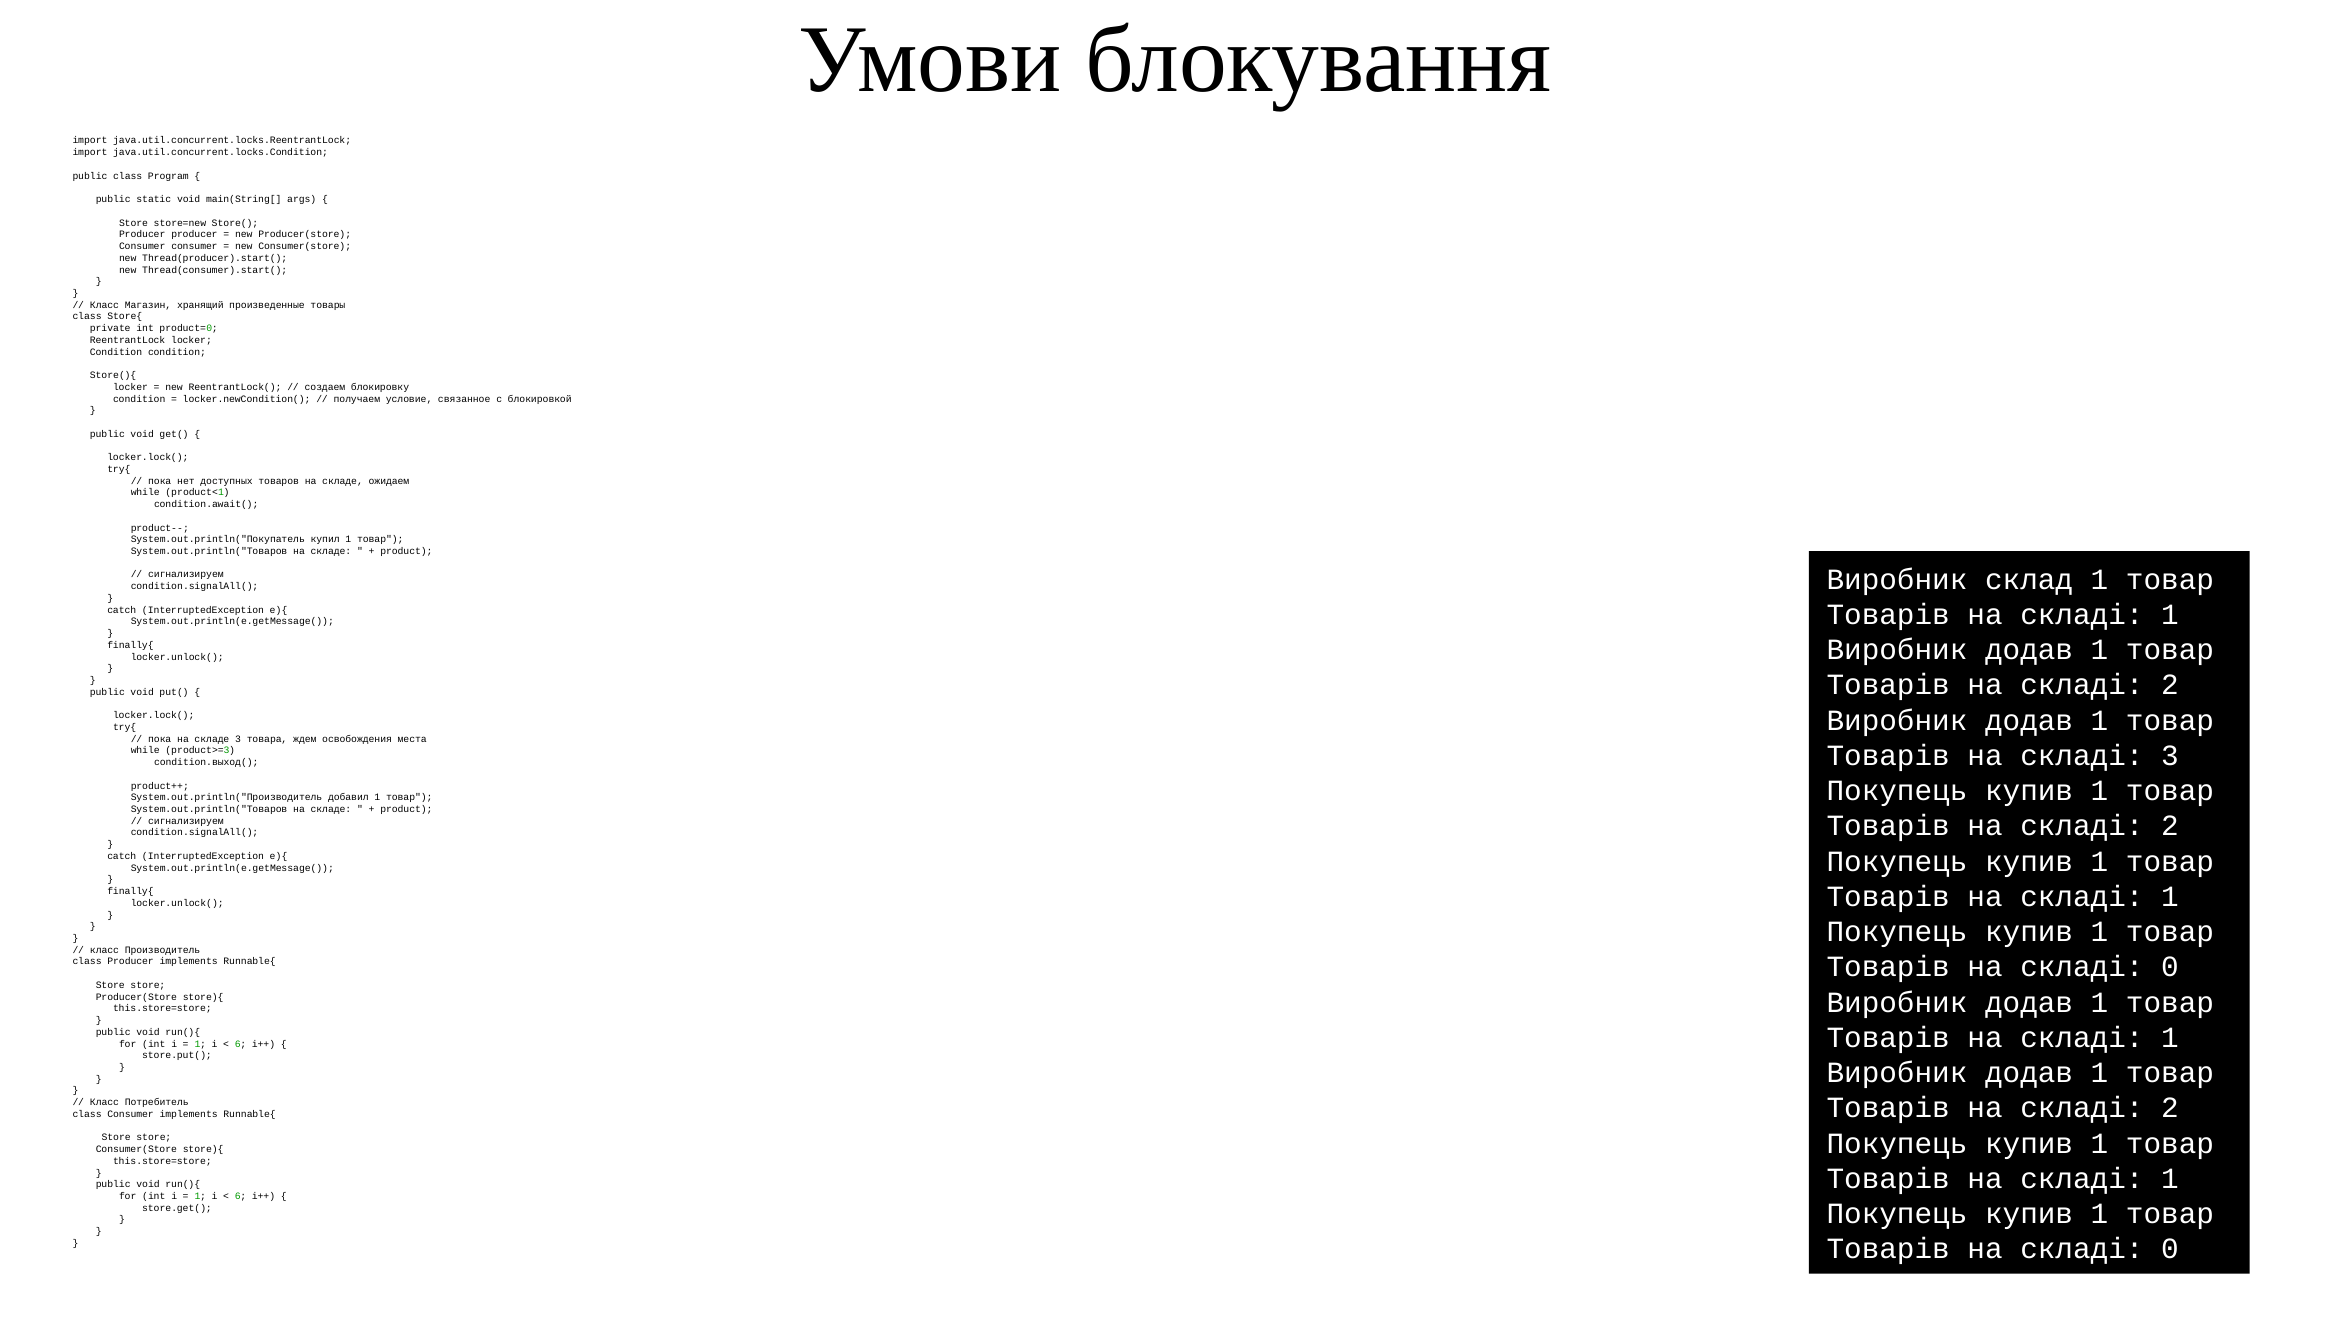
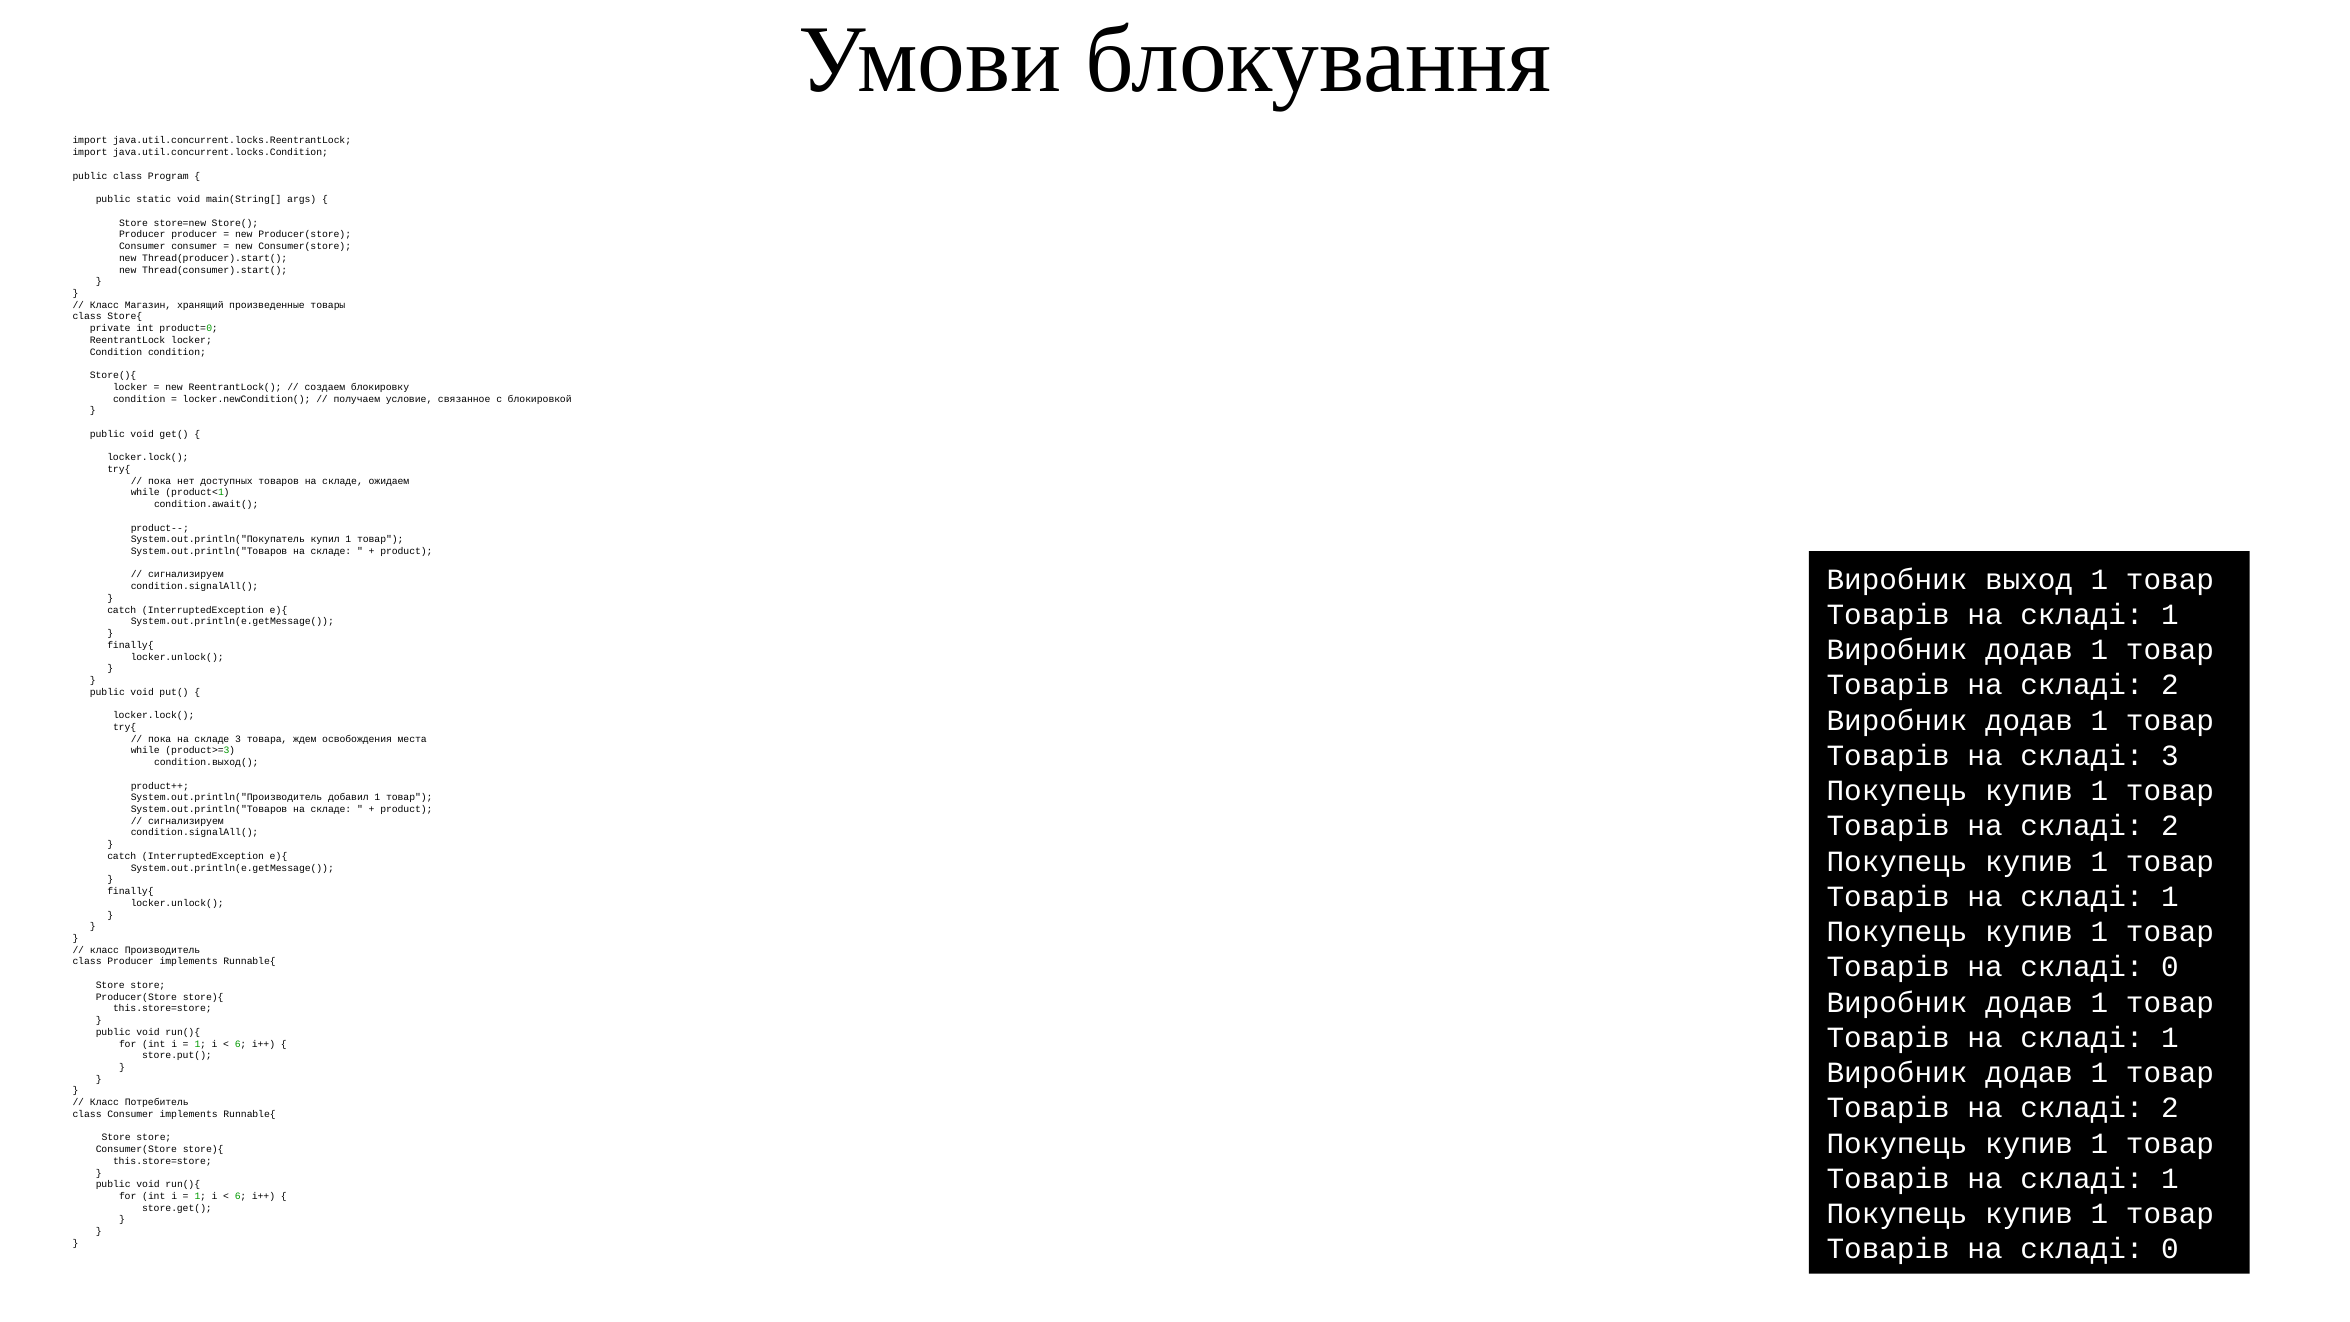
склад: склад -> выход
